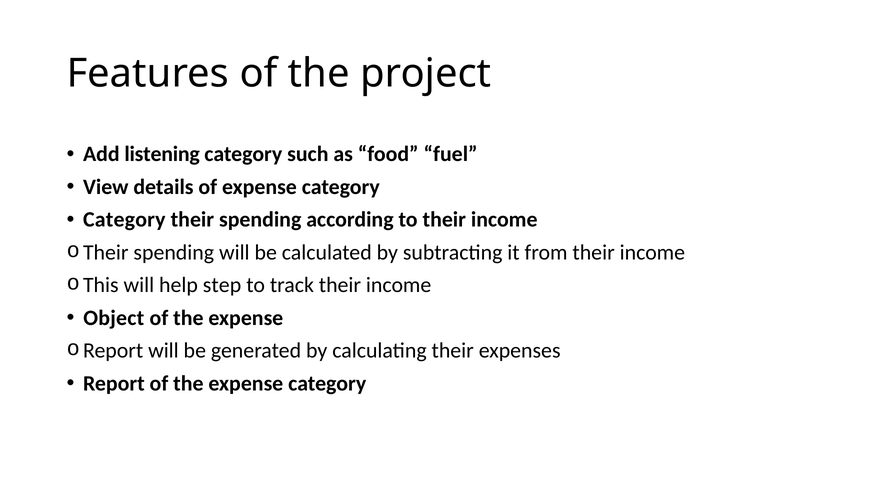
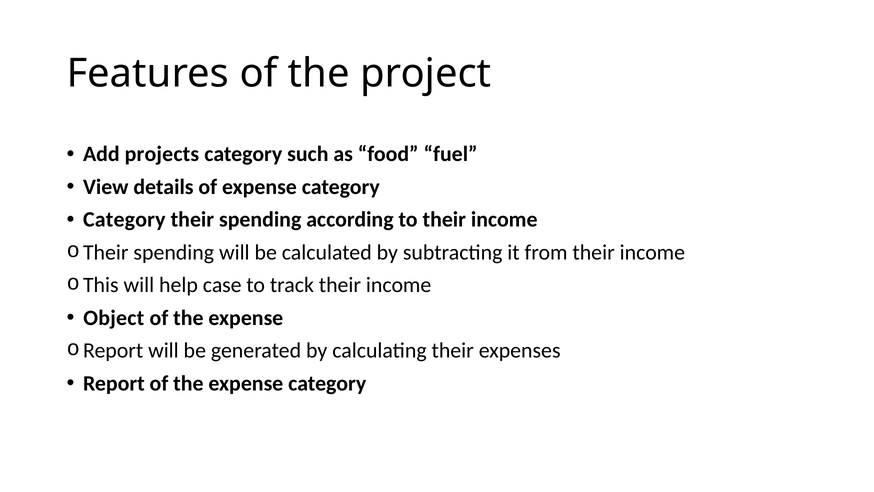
listening: listening -> projects
step: step -> case
